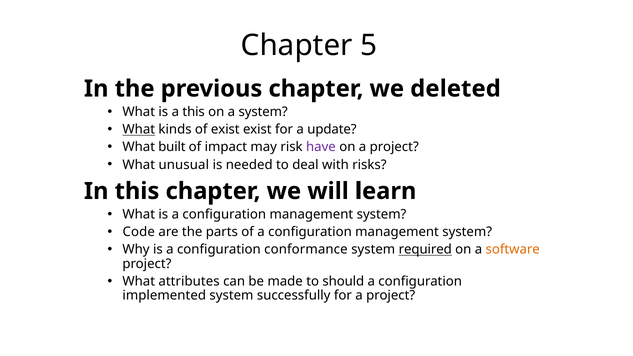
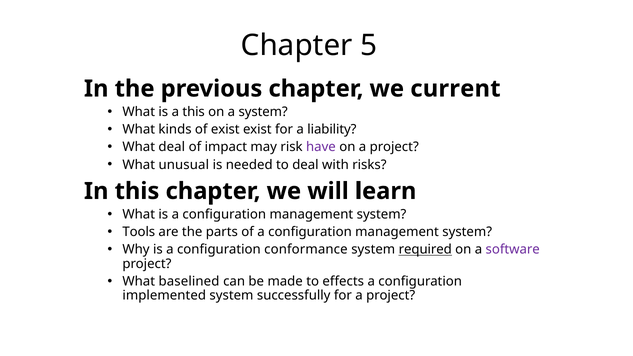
deleted: deleted -> current
What at (139, 130) underline: present -> none
update: update -> liability
What built: built -> deal
Code: Code -> Tools
software colour: orange -> purple
attributes: attributes -> baselined
should: should -> effects
